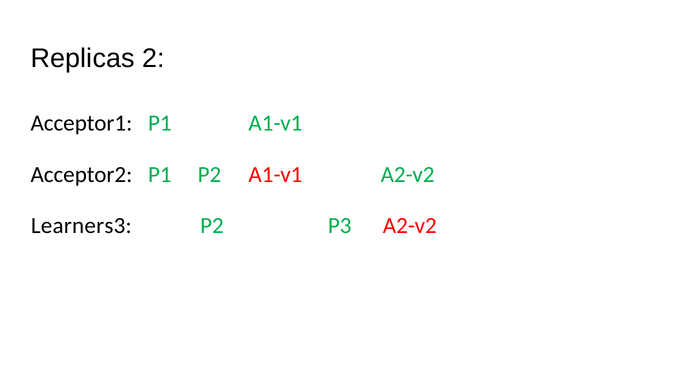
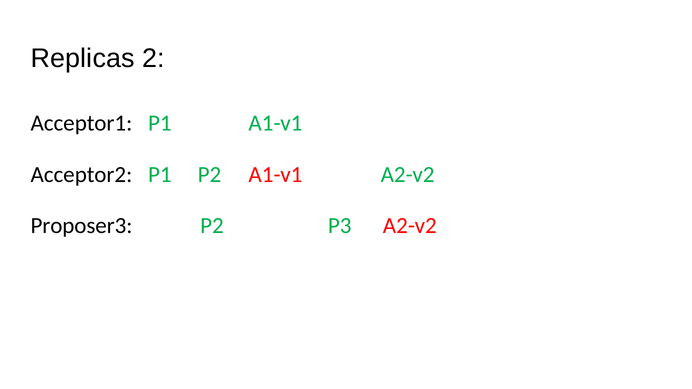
Learners3: Learners3 -> Proposer3
